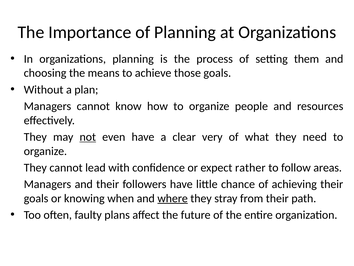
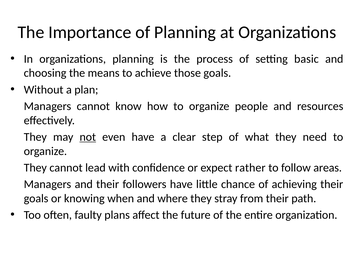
them: them -> basic
very: very -> step
where underline: present -> none
